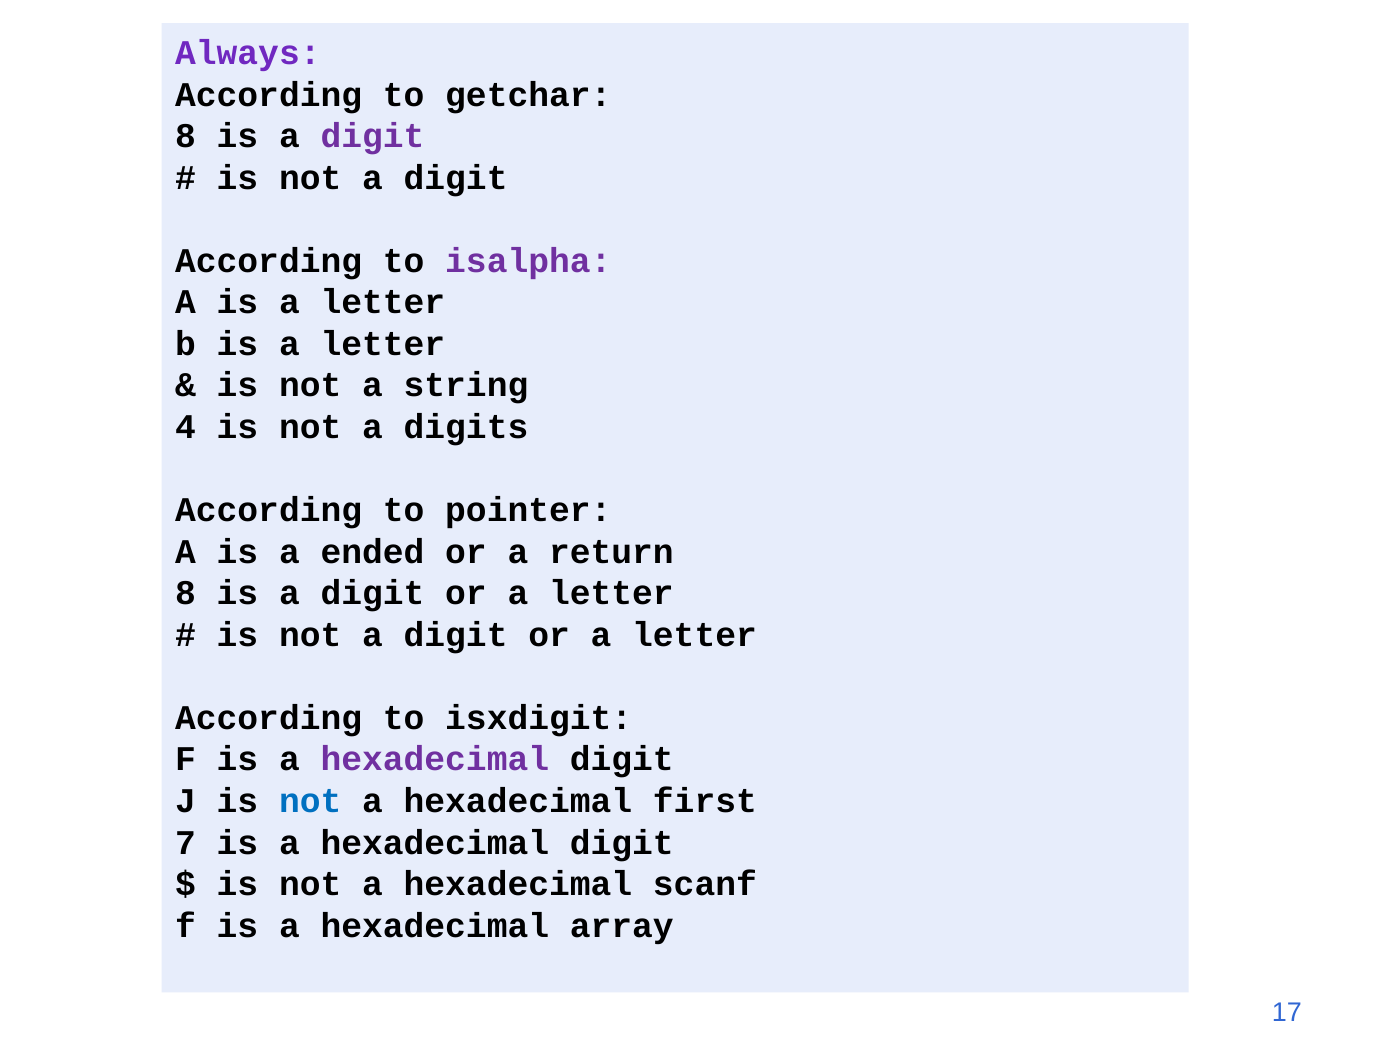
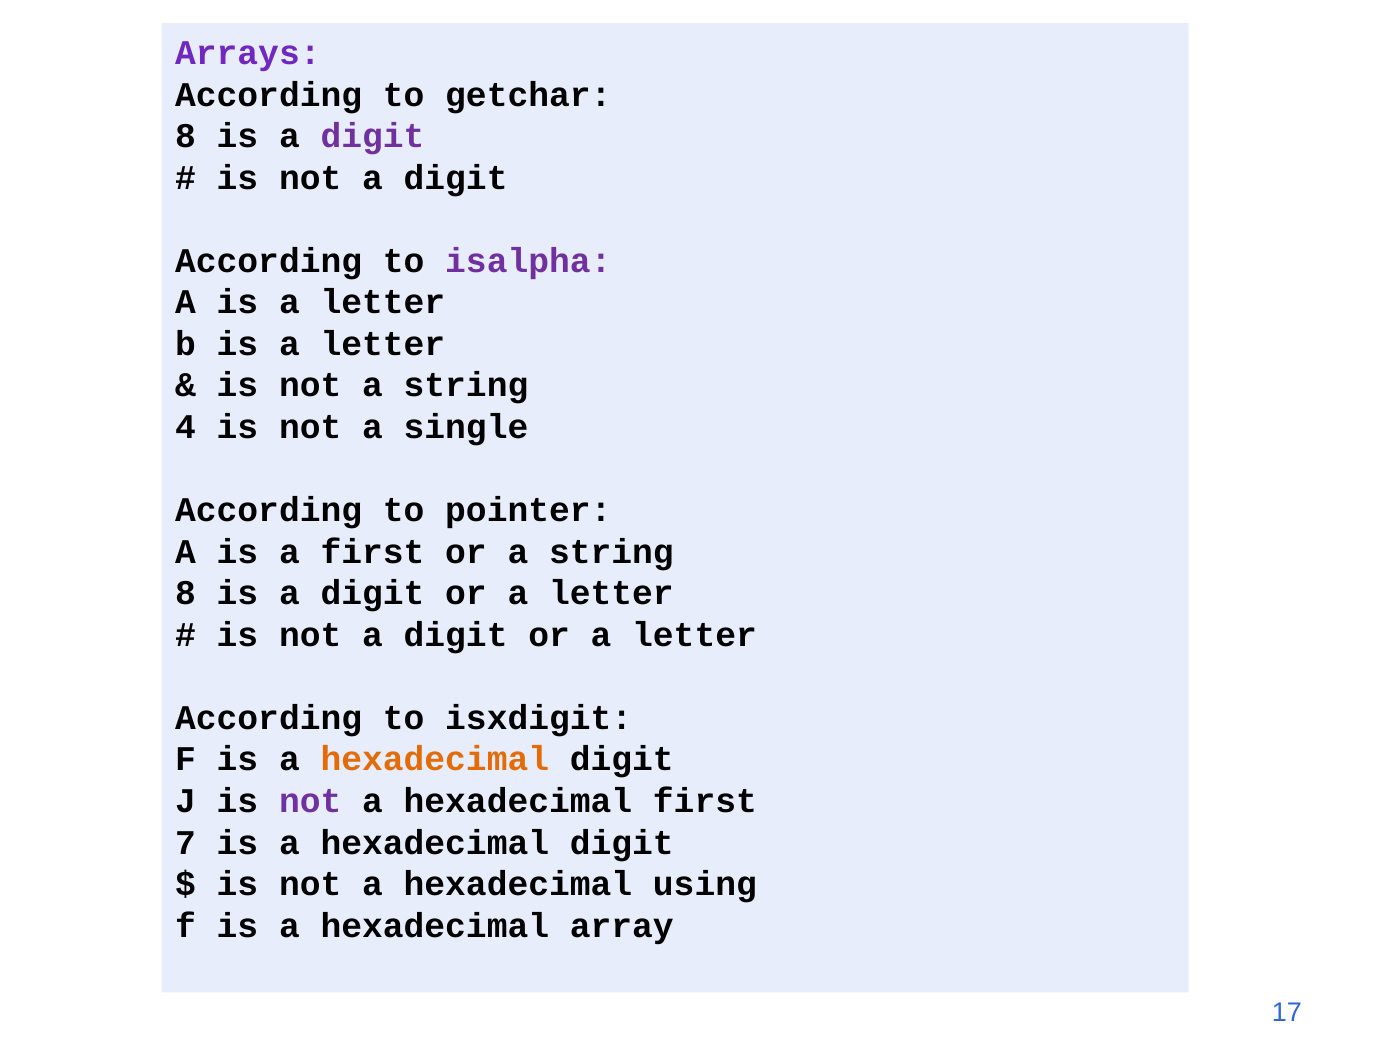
Always: Always -> Arrays
digits: digits -> single
a ended: ended -> first
or a return: return -> string
hexadecimal at (435, 759) colour: purple -> orange
not at (310, 801) colour: blue -> purple
scanf: scanf -> using
